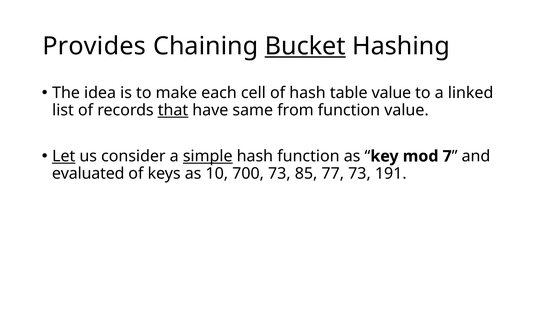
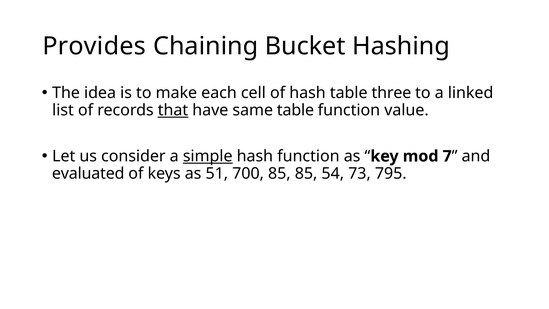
Bucket underline: present -> none
table value: value -> three
same from: from -> table
Let underline: present -> none
10: 10 -> 51
700 73: 73 -> 85
77: 77 -> 54
191: 191 -> 795
